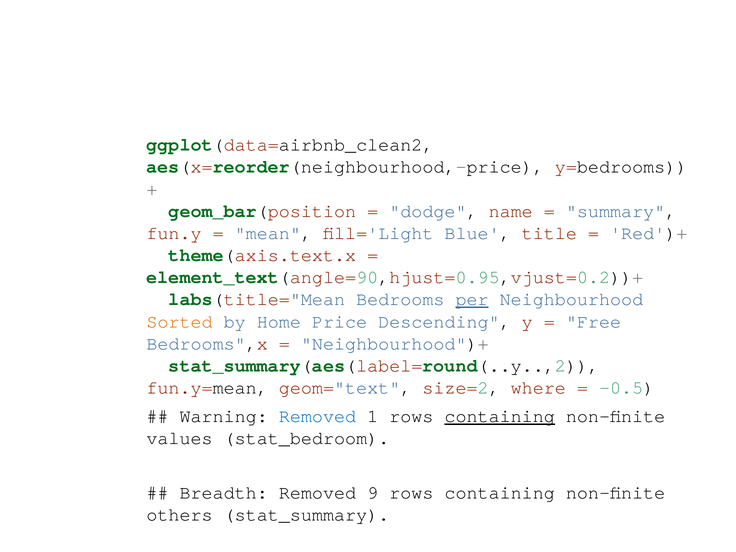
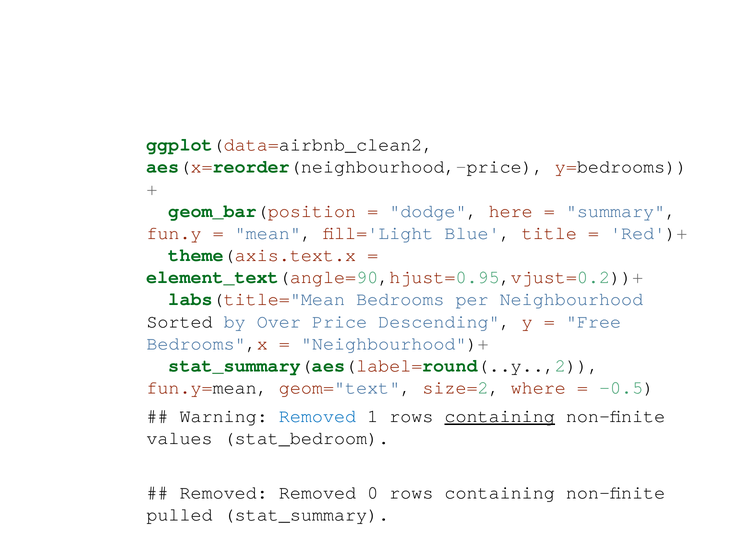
name: name -> here
per underline: present -> none
Sorted colour: orange -> black
Home: Home -> Over
Breadth at (224, 493): Breadth -> Removed
9: 9 -> 0
others: others -> pulled
